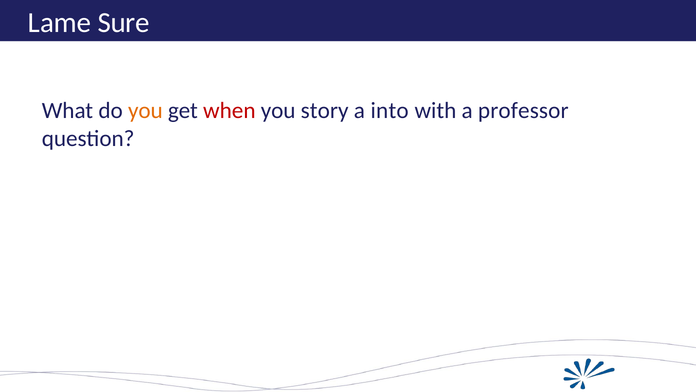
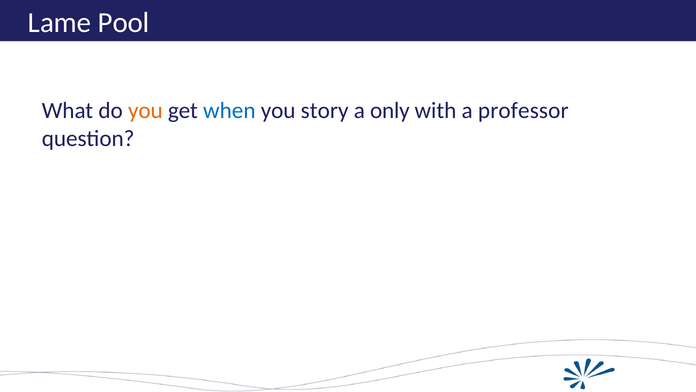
Sure: Sure -> Pool
when colour: red -> blue
into: into -> only
